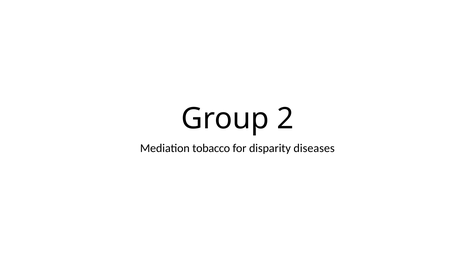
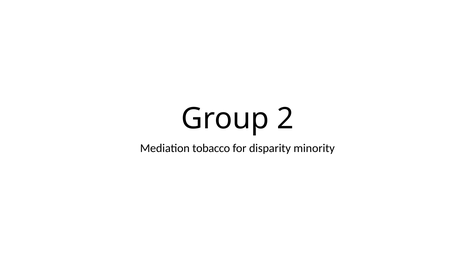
diseases: diseases -> minority
